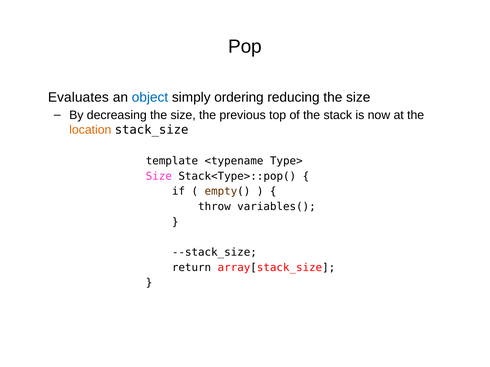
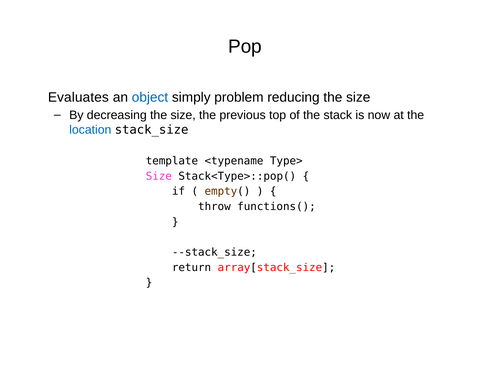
ordering: ordering -> problem
location colour: orange -> blue
variables(: variables( -> functions(
